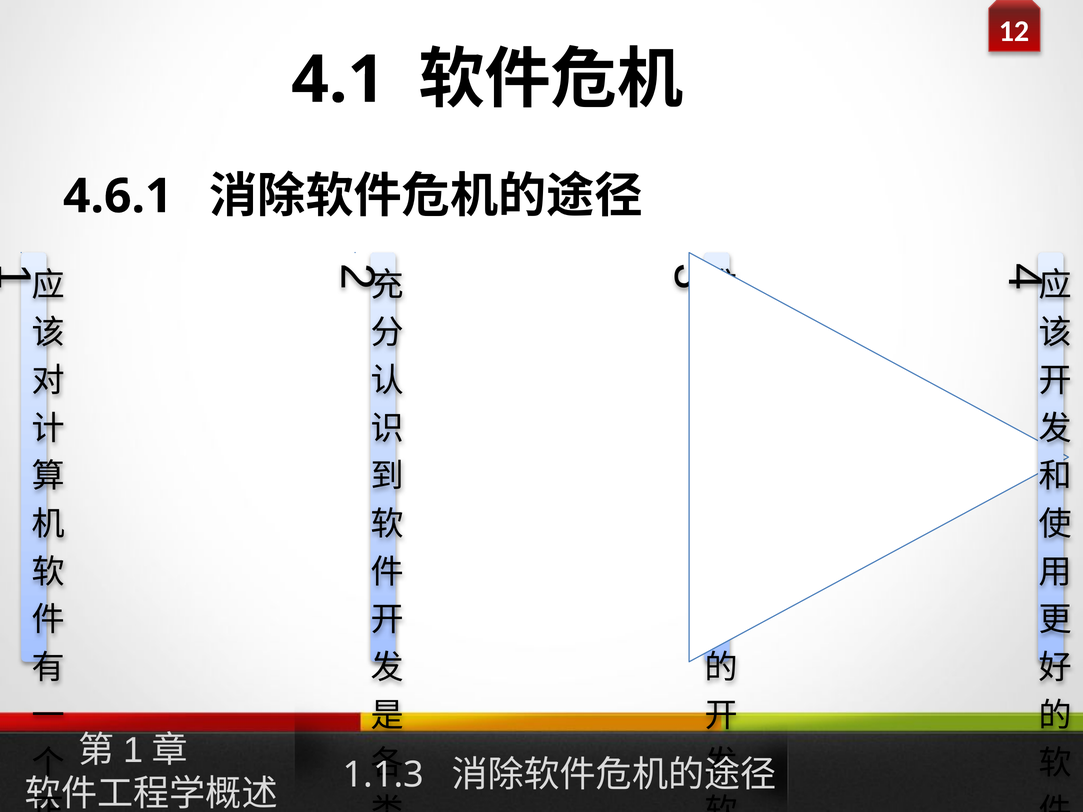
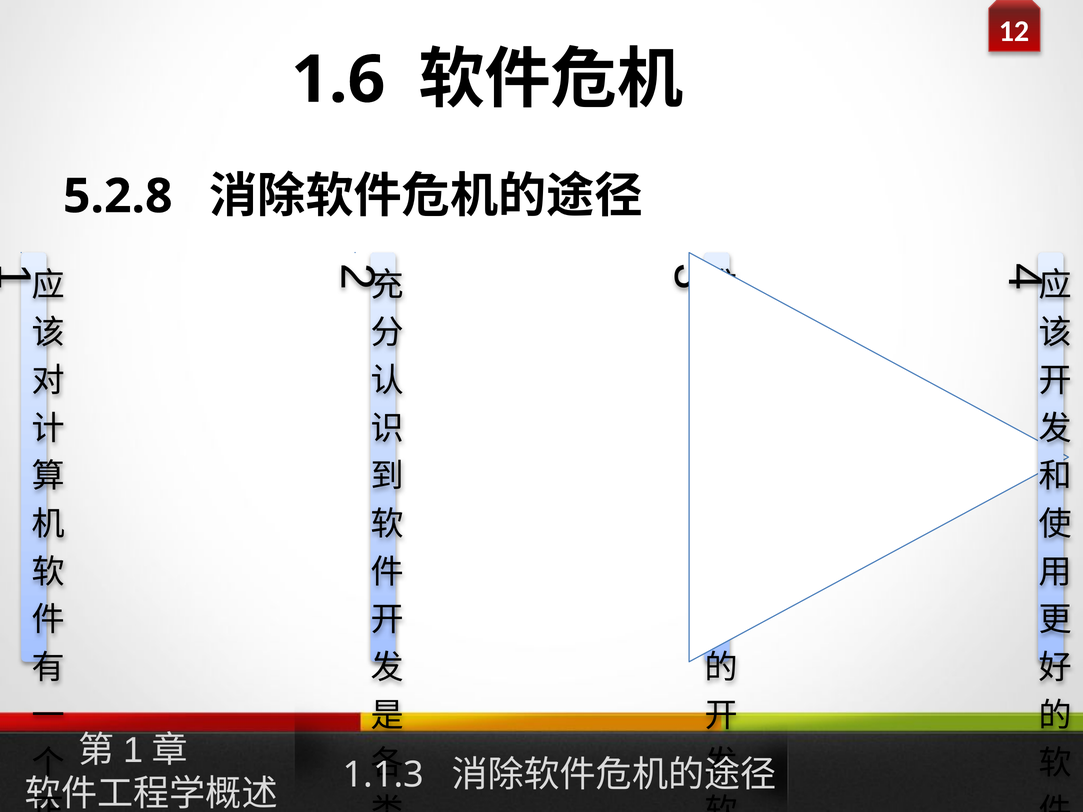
4.1: 4.1 -> 1.6
4.6.1: 4.6.1 -> 5.2.8
